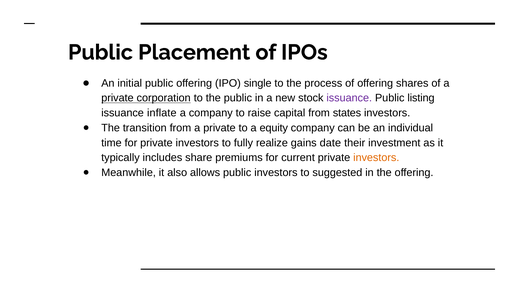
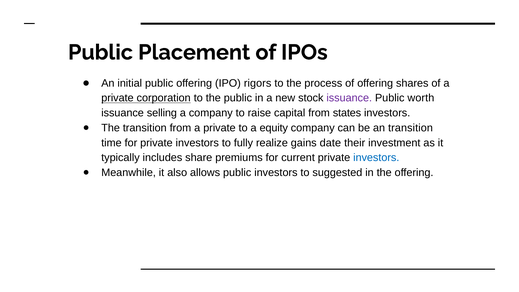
single: single -> rigors
listing: listing -> worth
inflate: inflate -> selling
an individual: individual -> transition
investors at (376, 158) colour: orange -> blue
